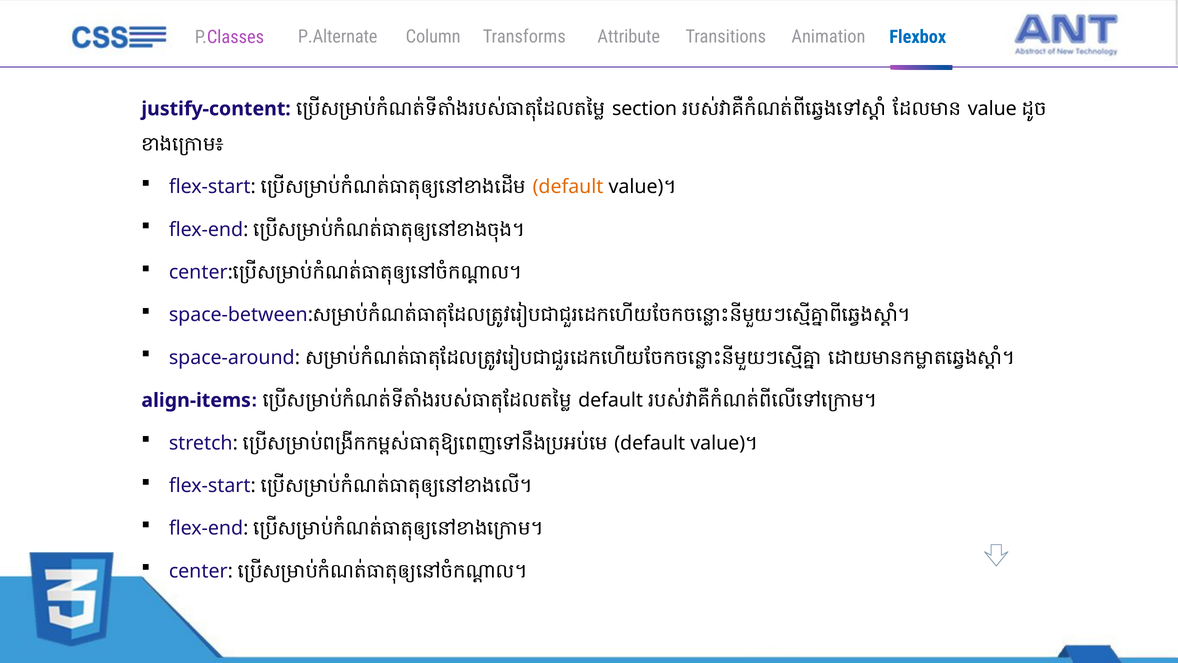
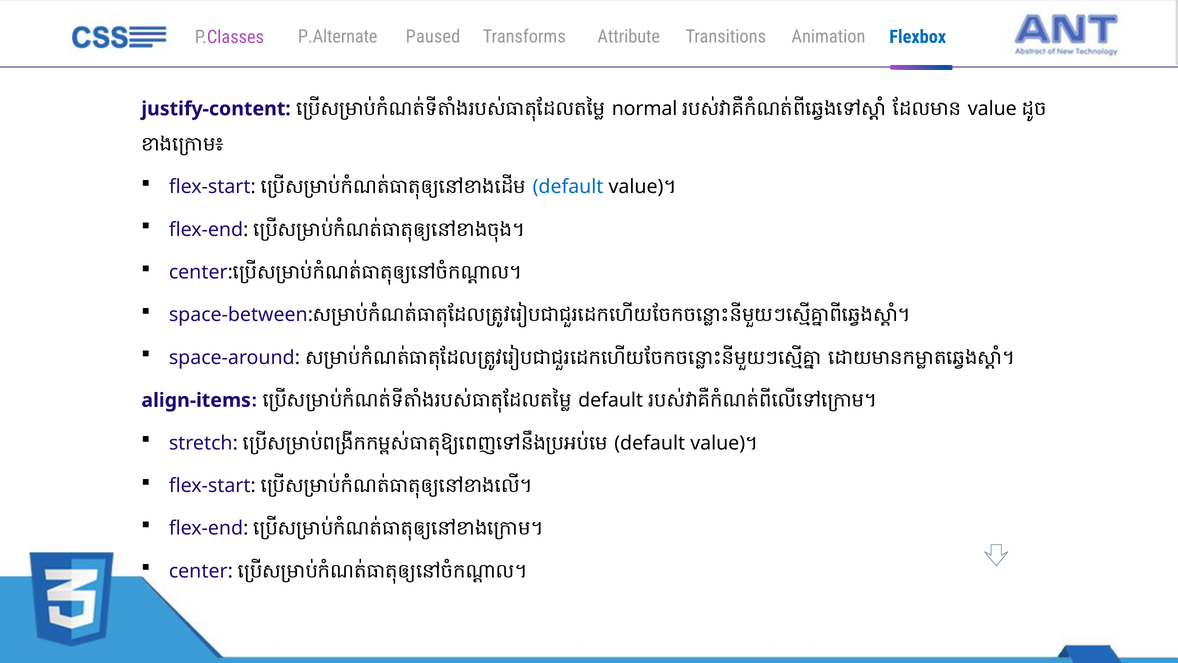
Column: Column -> Paused
section: section -> normal
default at (568, 187) colour: orange -> blue
